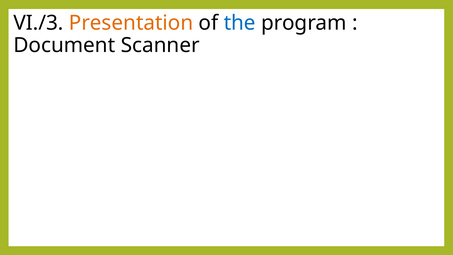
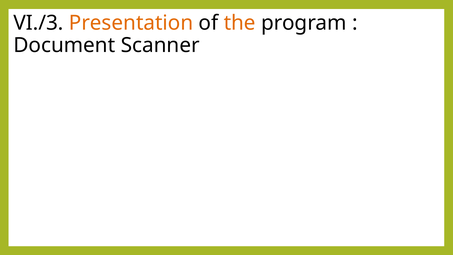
the colour: blue -> orange
